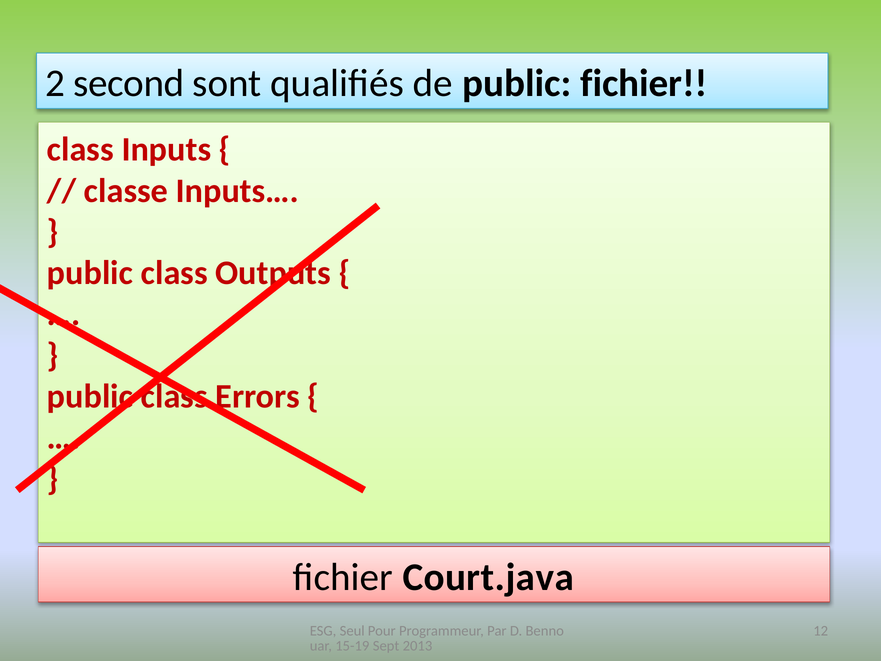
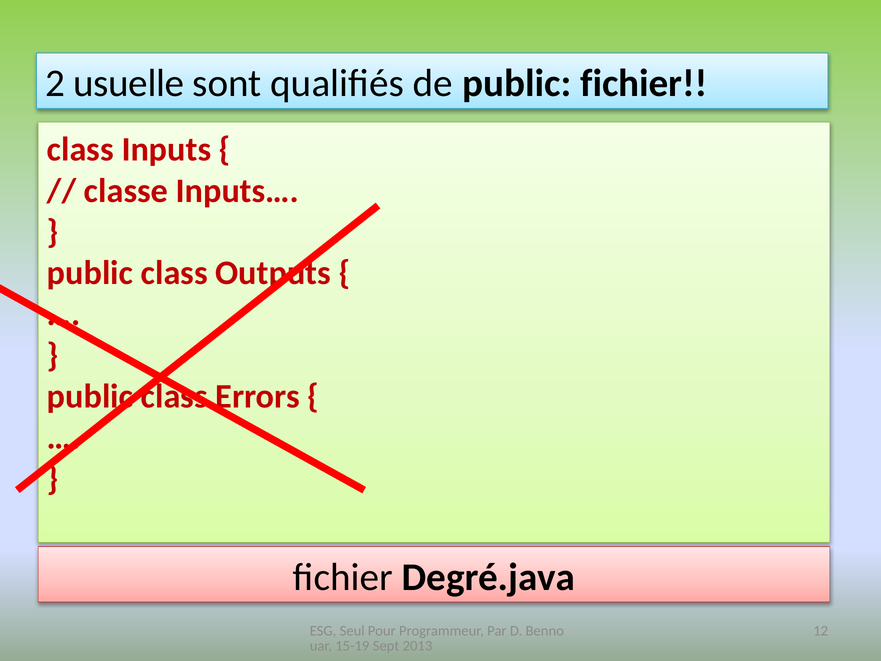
second: second -> usuelle
Court.java: Court.java -> Degré.java
